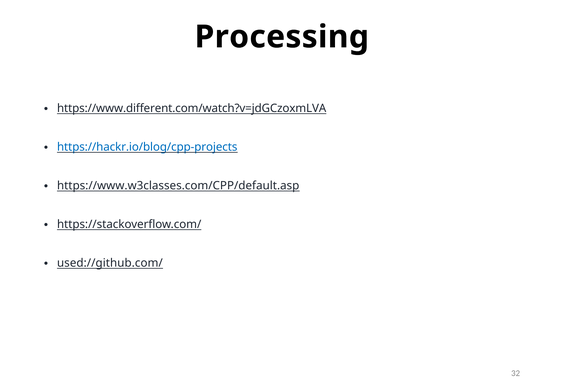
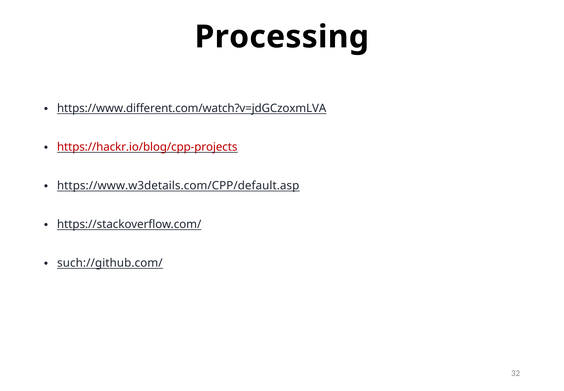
https://hackr.io/blog/cpp-projects colour: blue -> red
https://www.w3classes.com/CPP/default.asp: https://www.w3classes.com/CPP/default.asp -> https://www.w3details.com/CPP/default.asp
used://github.com/: used://github.com/ -> such://github.com/
